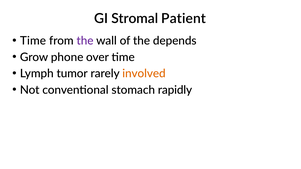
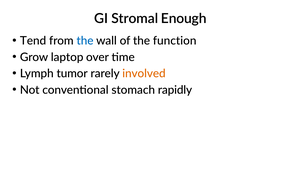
Patient: Patient -> Enough
Time at (33, 41): Time -> Tend
the at (85, 41) colour: purple -> blue
depends: depends -> function
phone: phone -> laptop
